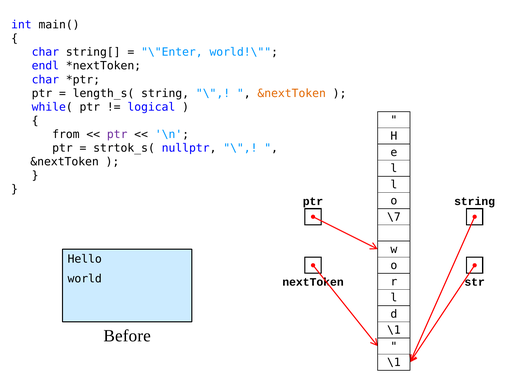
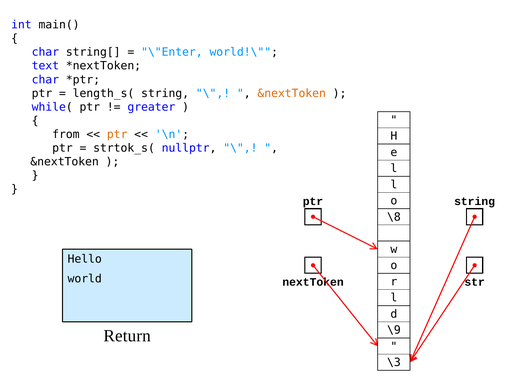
endl: endl -> text
logical: logical -> greater
ptr at (117, 134) colour: purple -> orange
\7: \7 -> \8
\1 at (394, 330): \1 -> \9
Before: Before -> Return
\1 at (394, 362): \1 -> \3
